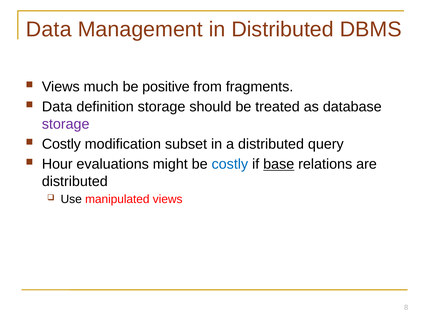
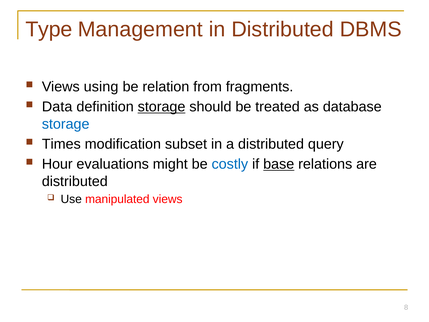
Data at (49, 30): Data -> Type
much: much -> using
positive: positive -> relation
storage at (162, 107) underline: none -> present
storage at (66, 124) colour: purple -> blue
Costly at (61, 144): Costly -> Times
